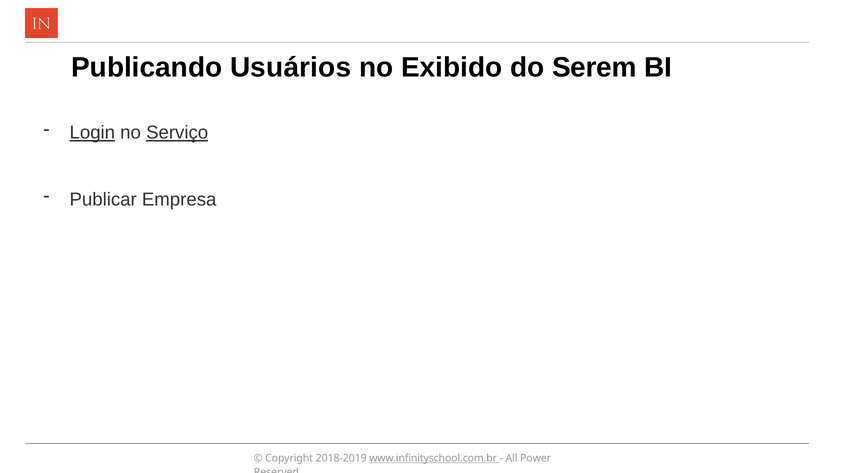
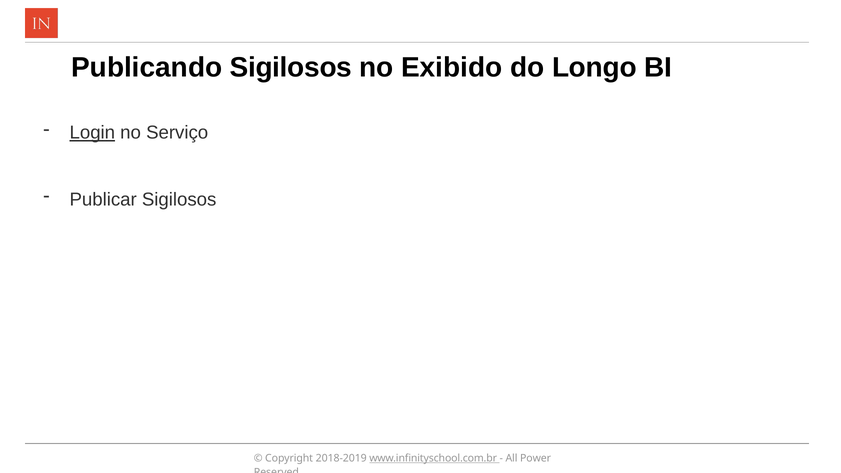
Publicando Usuários: Usuários -> Sigilosos
Serem: Serem -> Longo
Serviço underline: present -> none
Publicar Empresa: Empresa -> Sigilosos
